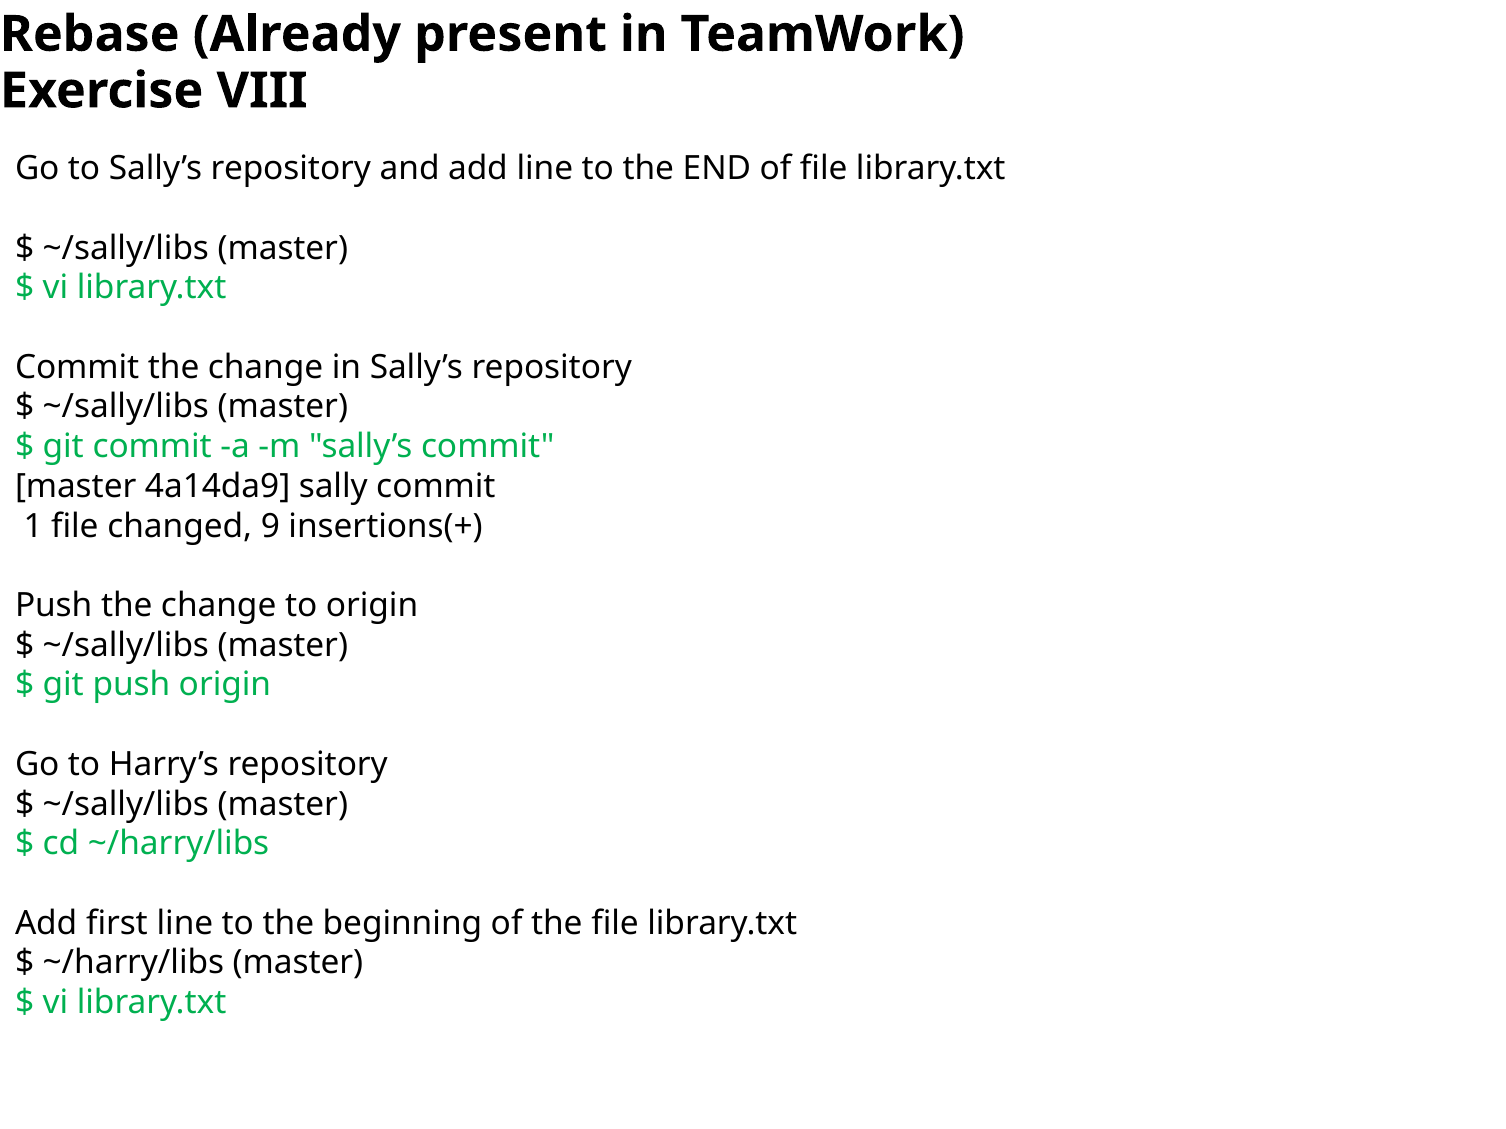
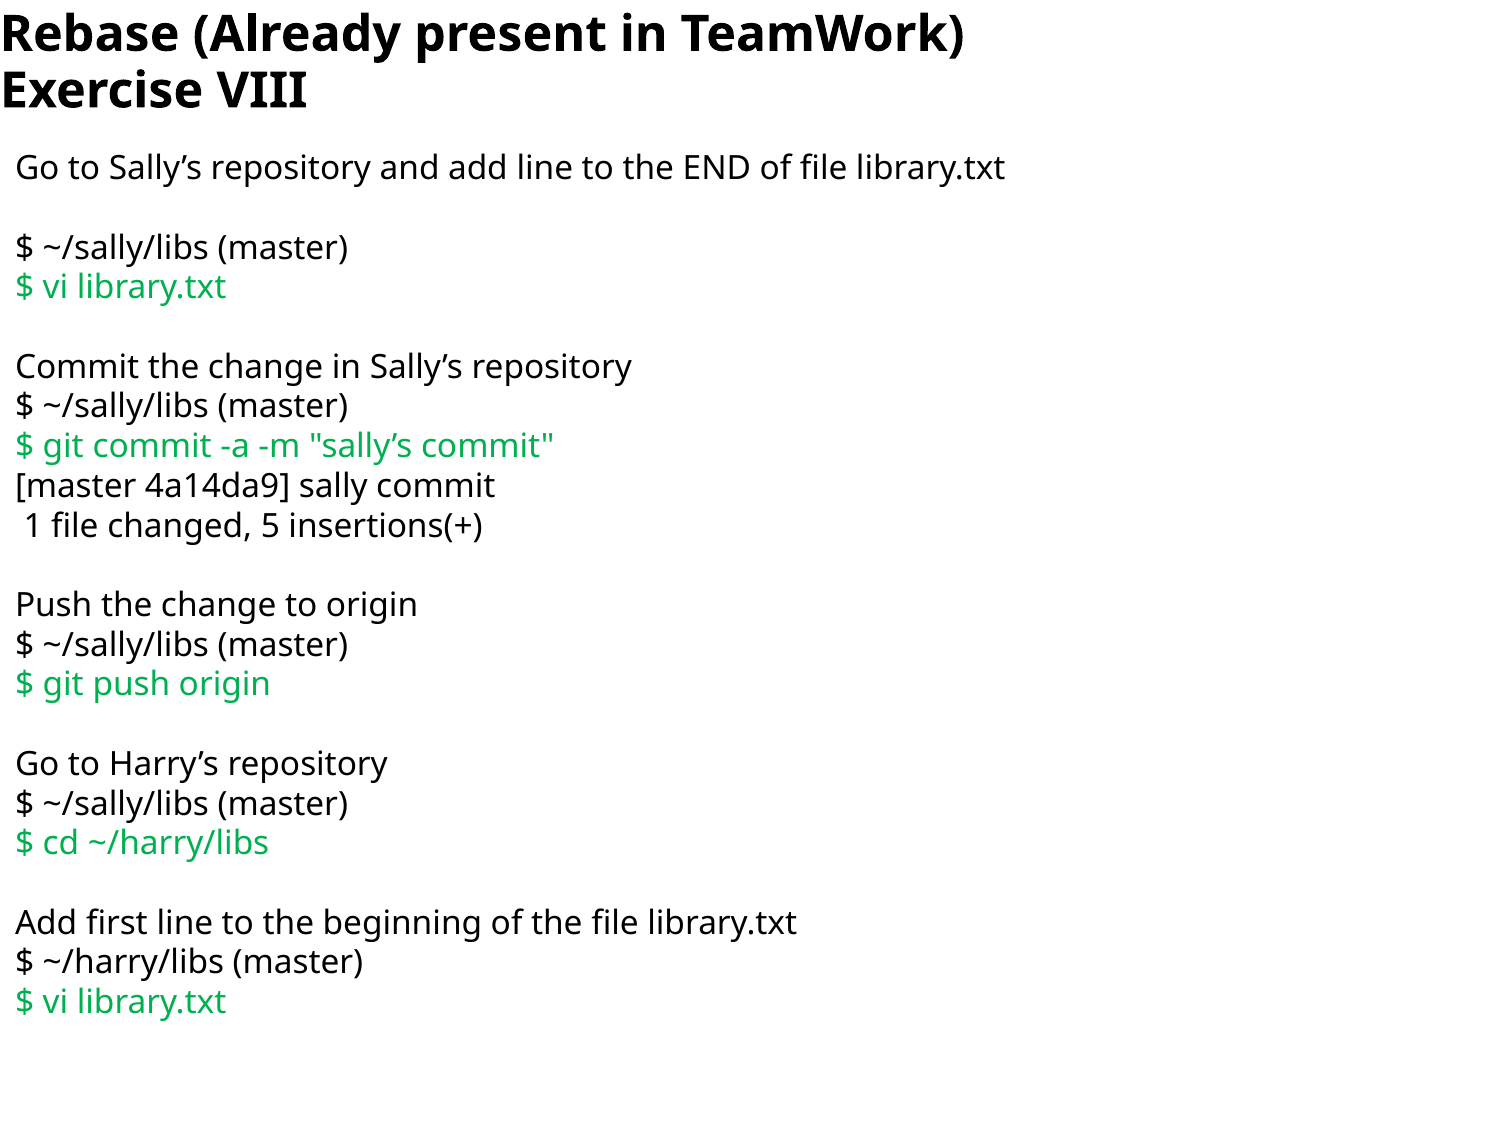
9: 9 -> 5
